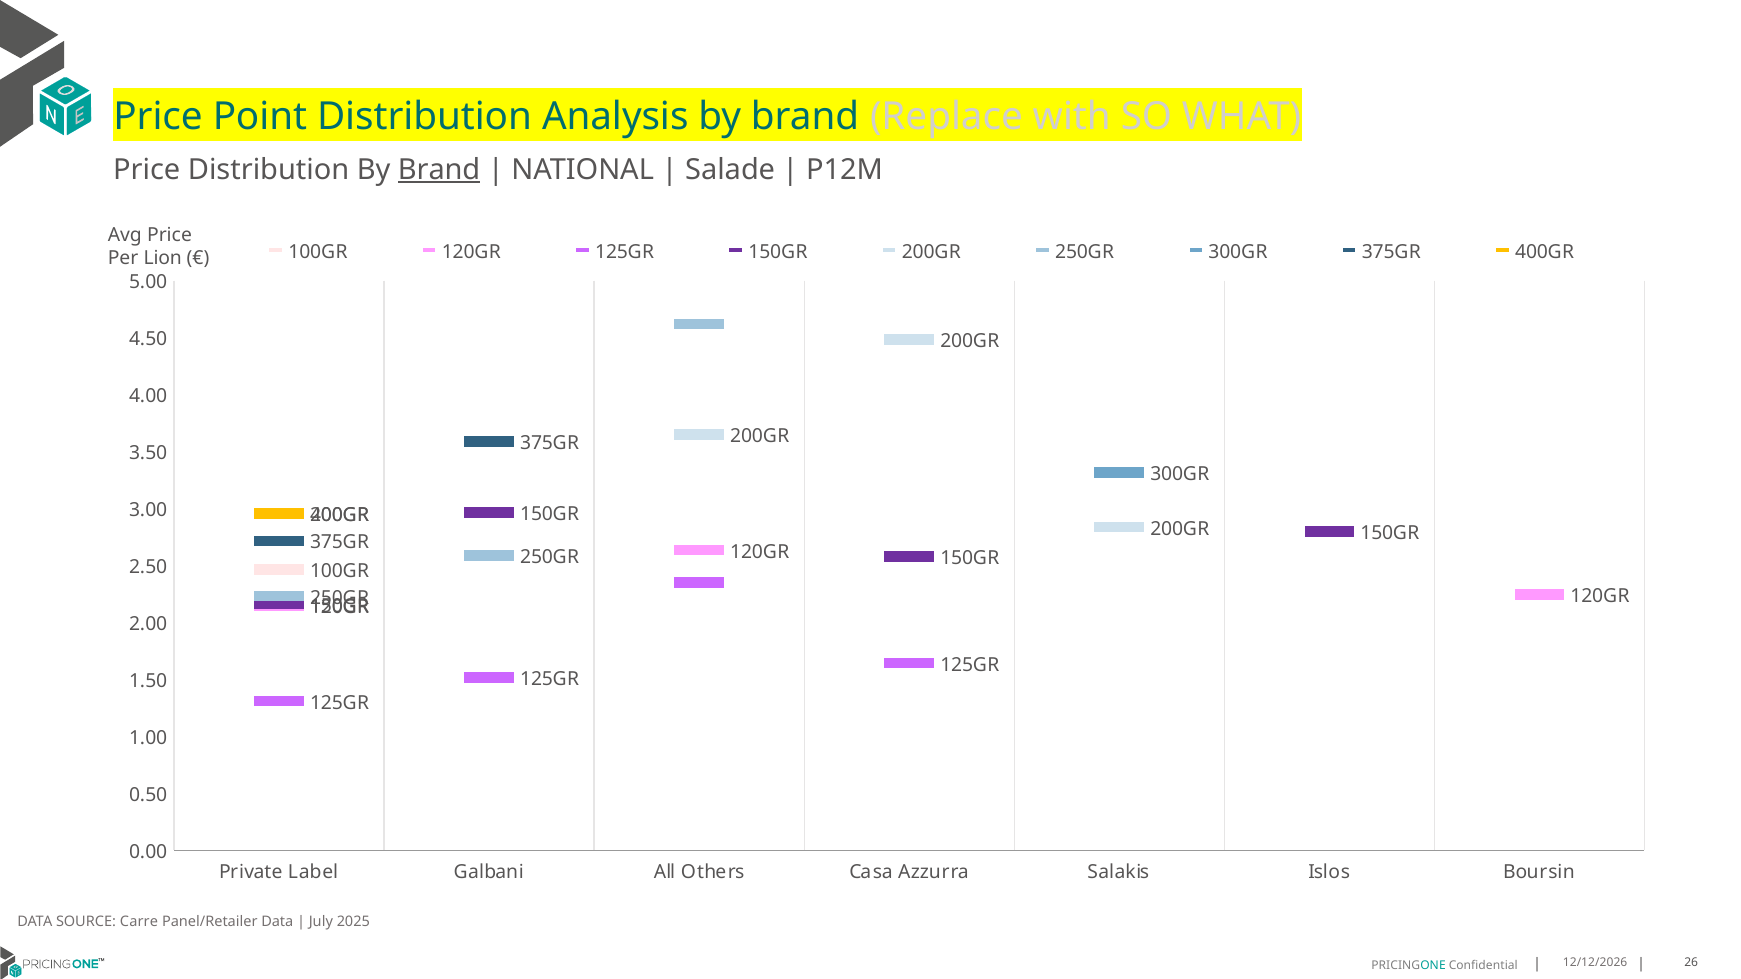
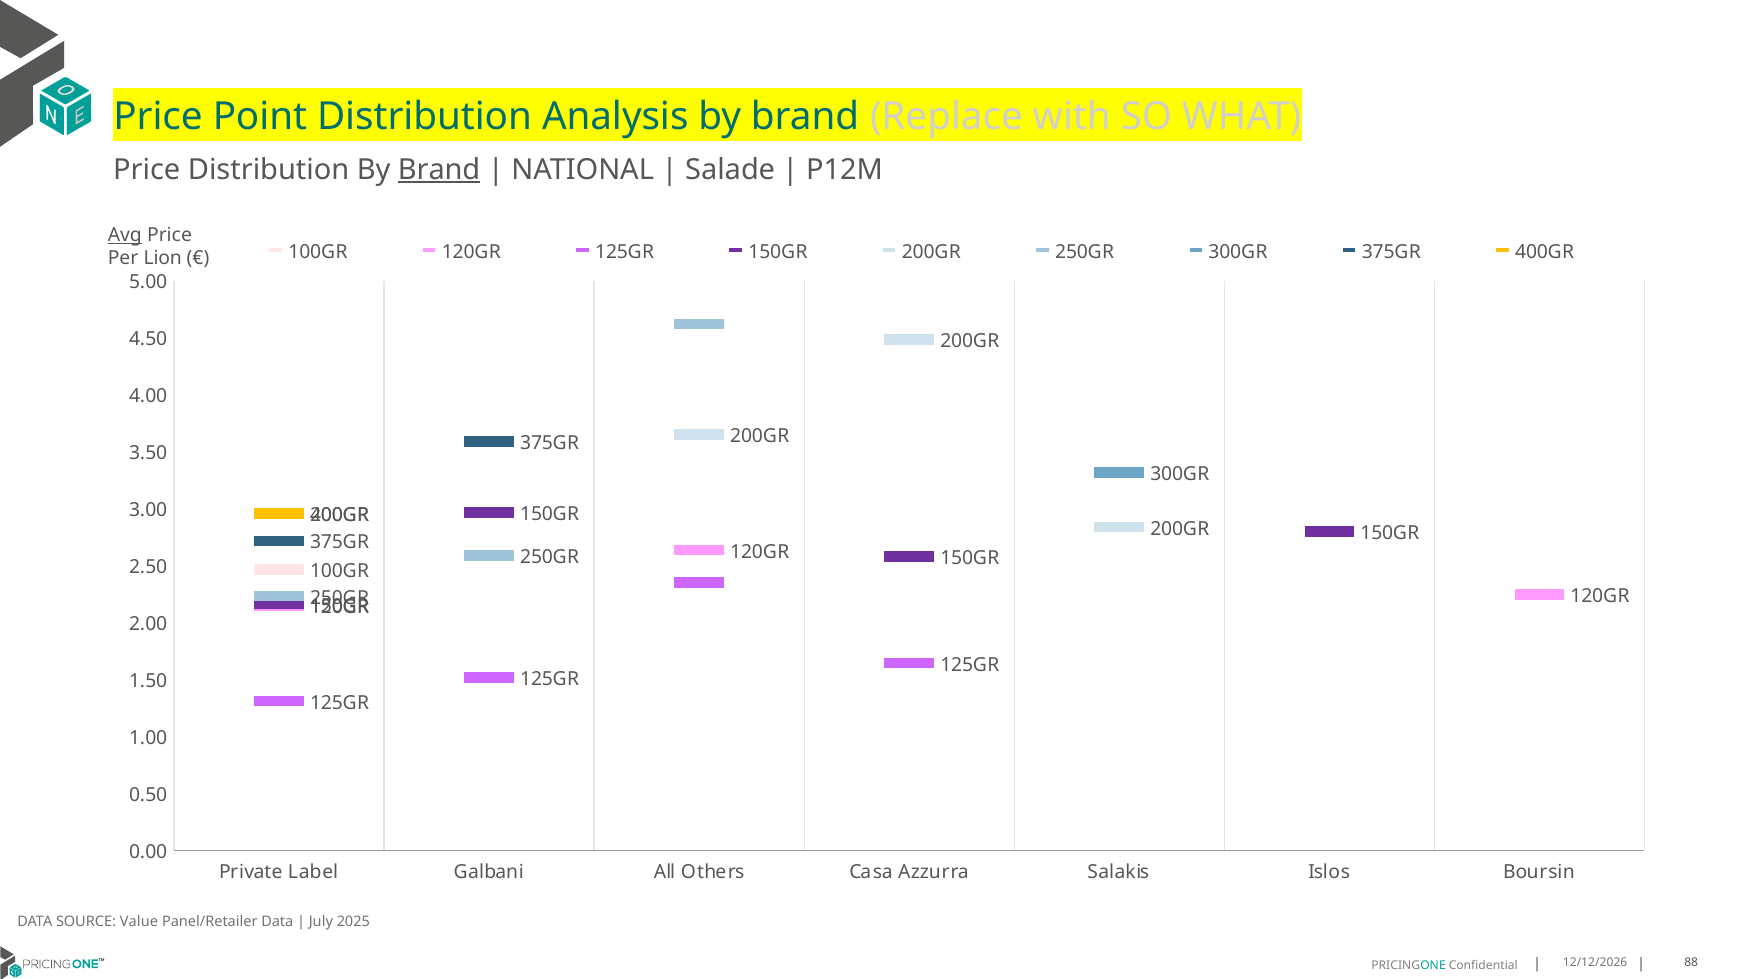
Avg underline: none -> present
Carre: Carre -> Value
26: 26 -> 88
